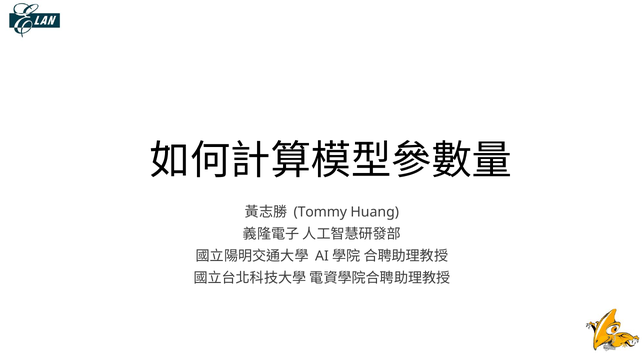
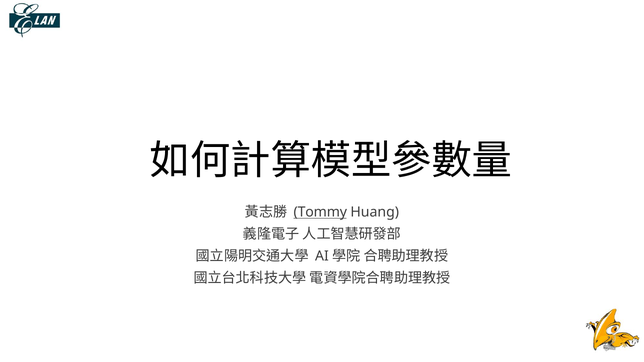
Tommy underline: none -> present
